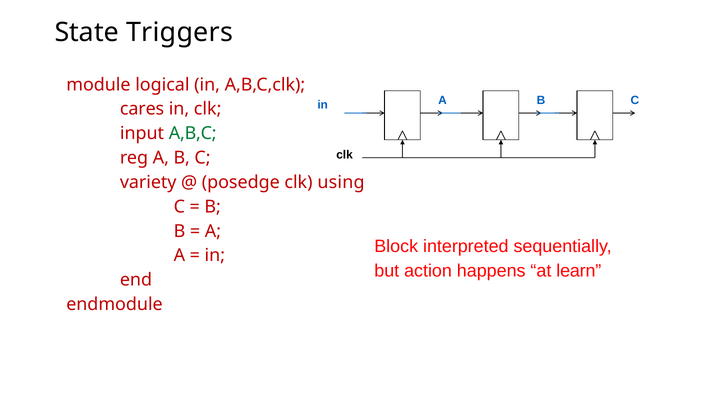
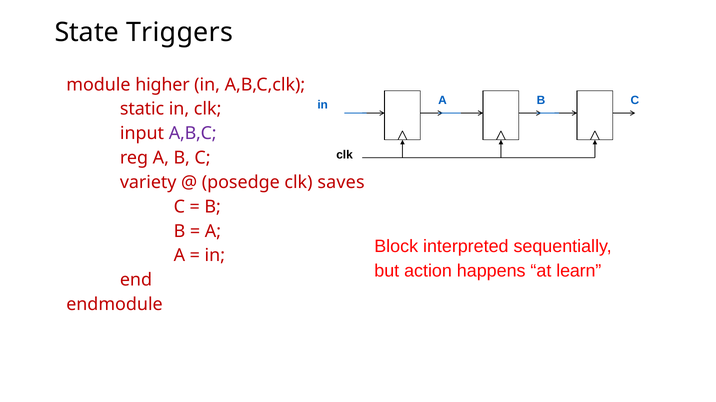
logical: logical -> higher
cares: cares -> static
A,B,C colour: green -> purple
using: using -> saves
